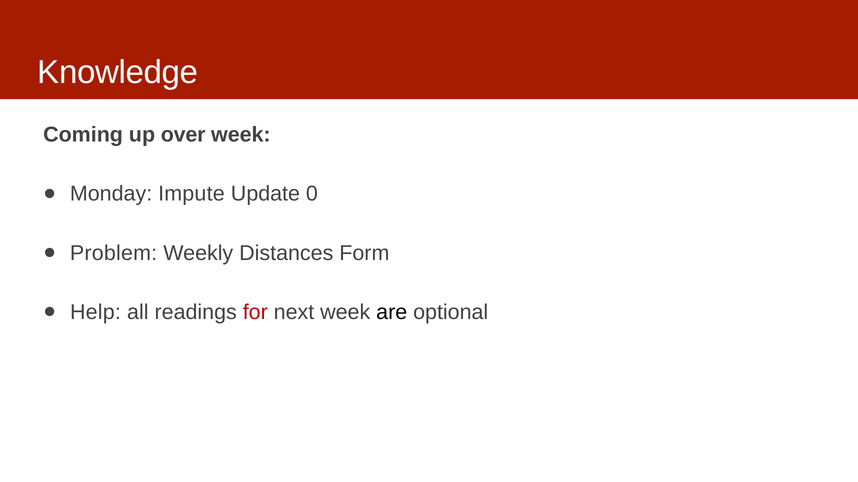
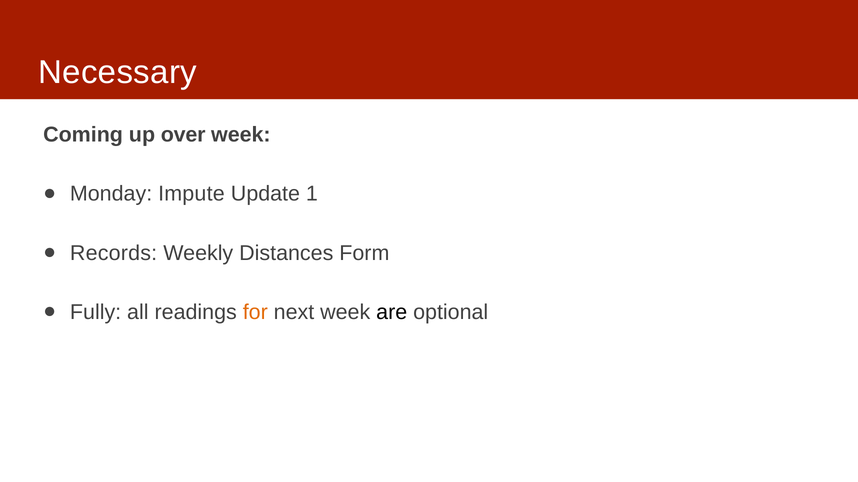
Knowledge: Knowledge -> Necessary
0: 0 -> 1
Problem: Problem -> Records
Help: Help -> Fully
for colour: red -> orange
